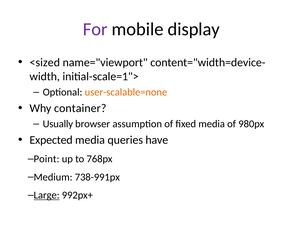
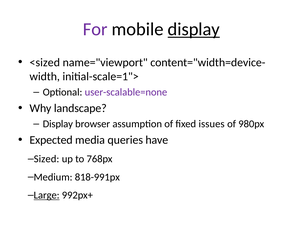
display at (194, 29) underline: none -> present
user-scalable=none colour: orange -> purple
container: container -> landscape
Usually at (58, 124): Usually -> Display
fixed media: media -> issues
Point: Point -> Sized
738-991px: 738-991px -> 818-991px
